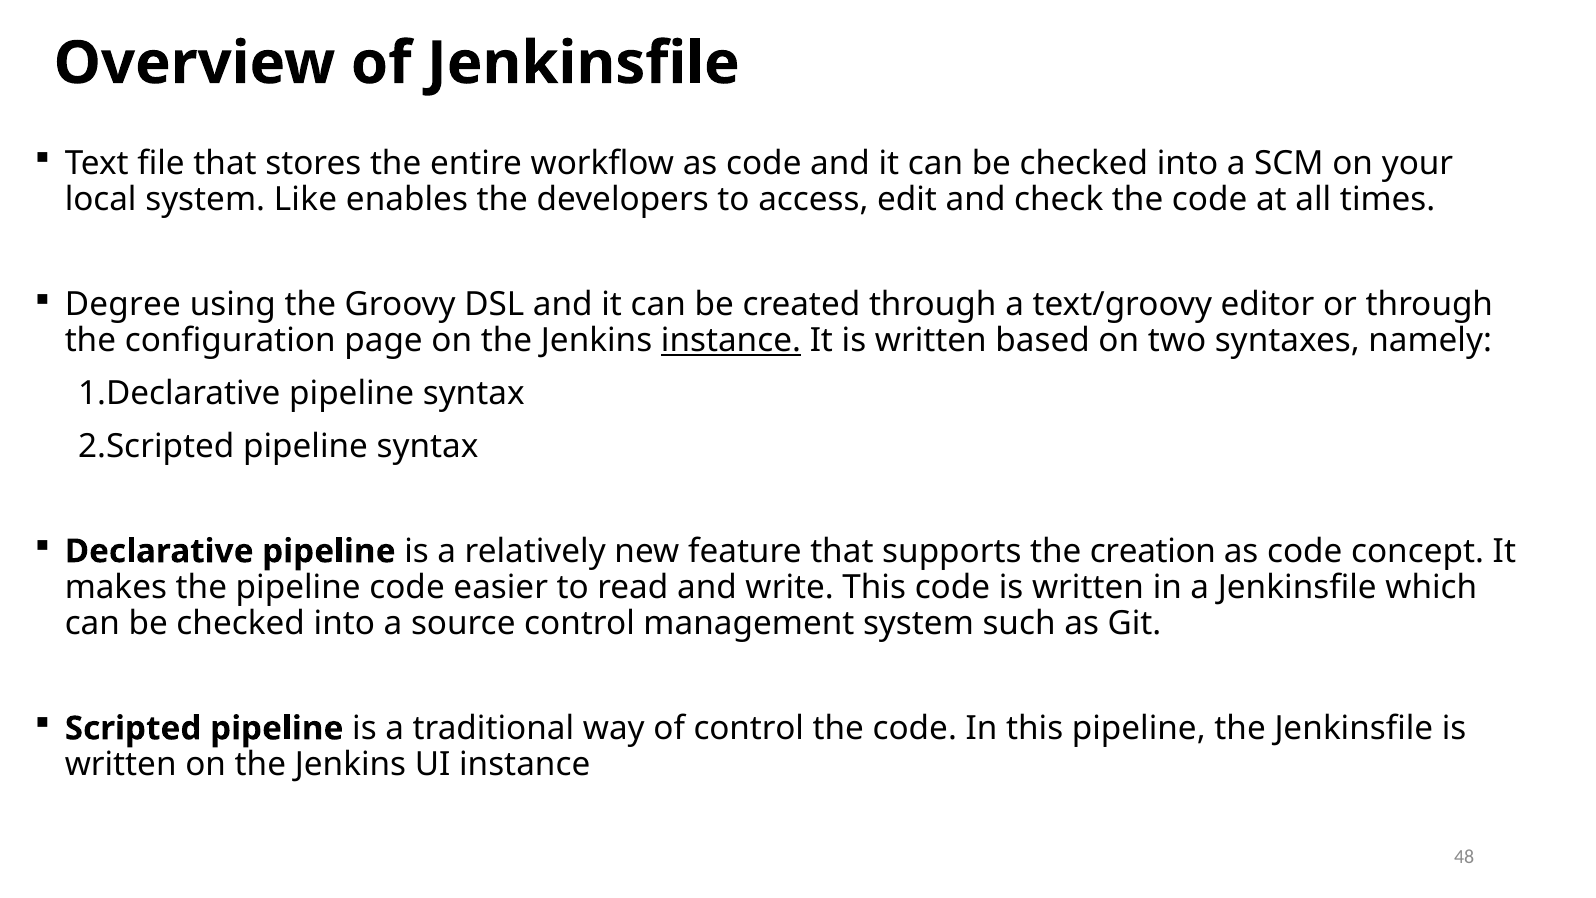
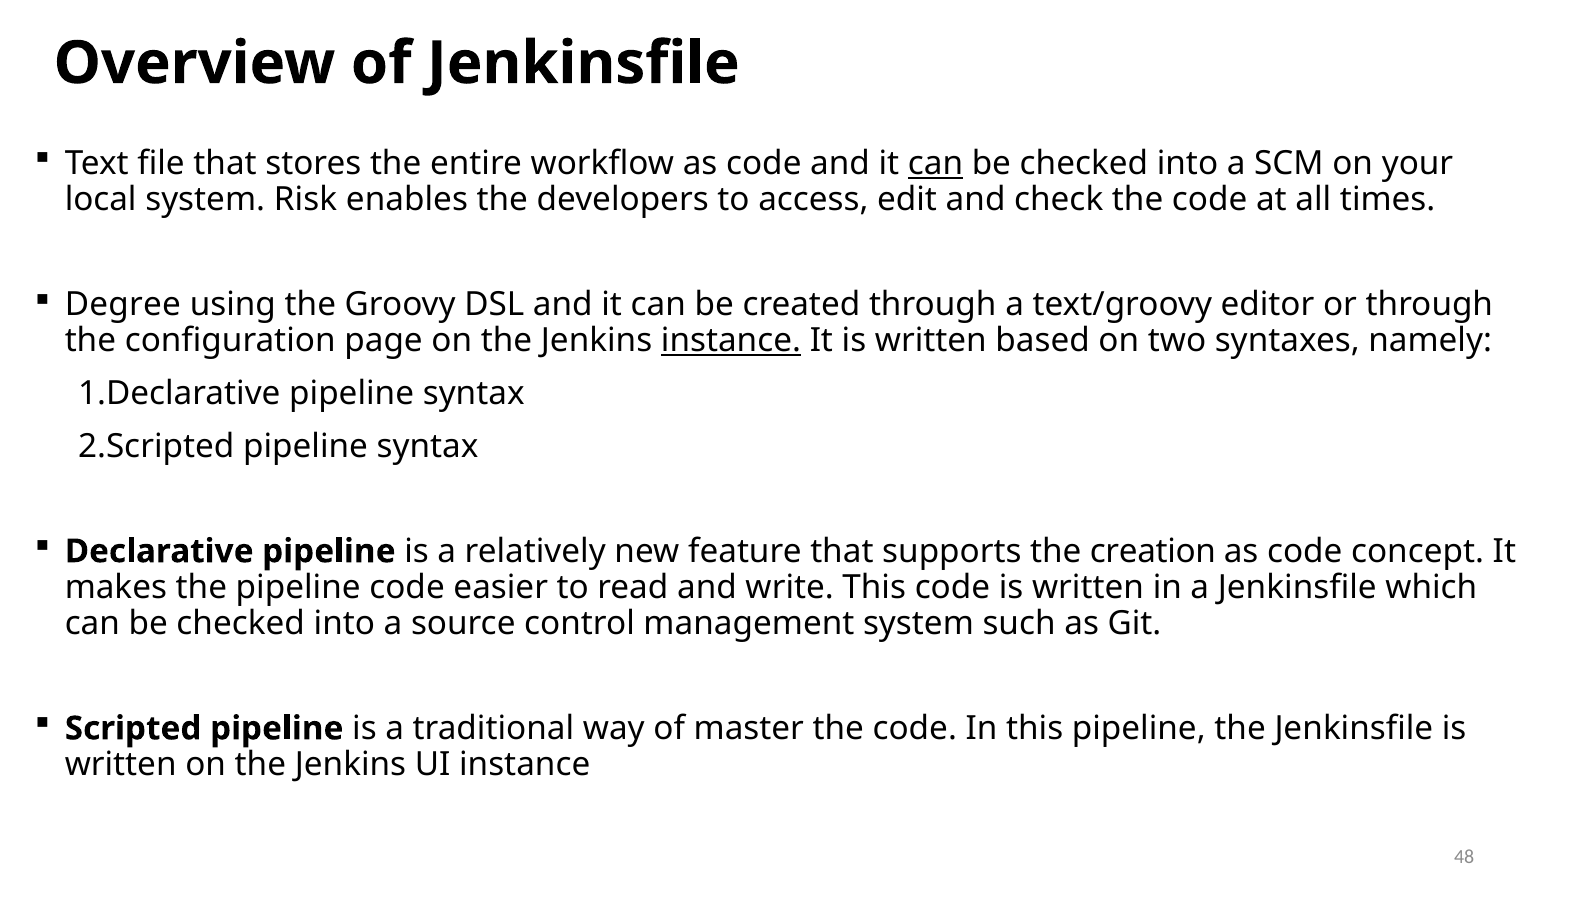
can at (935, 164) underline: none -> present
Like: Like -> Risk
of control: control -> master
